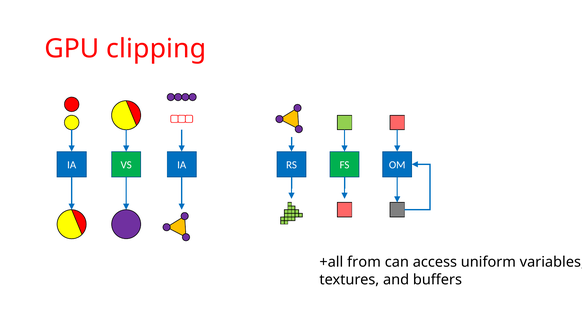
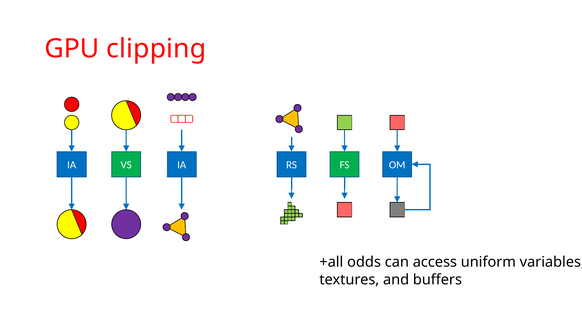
from: from -> odds
